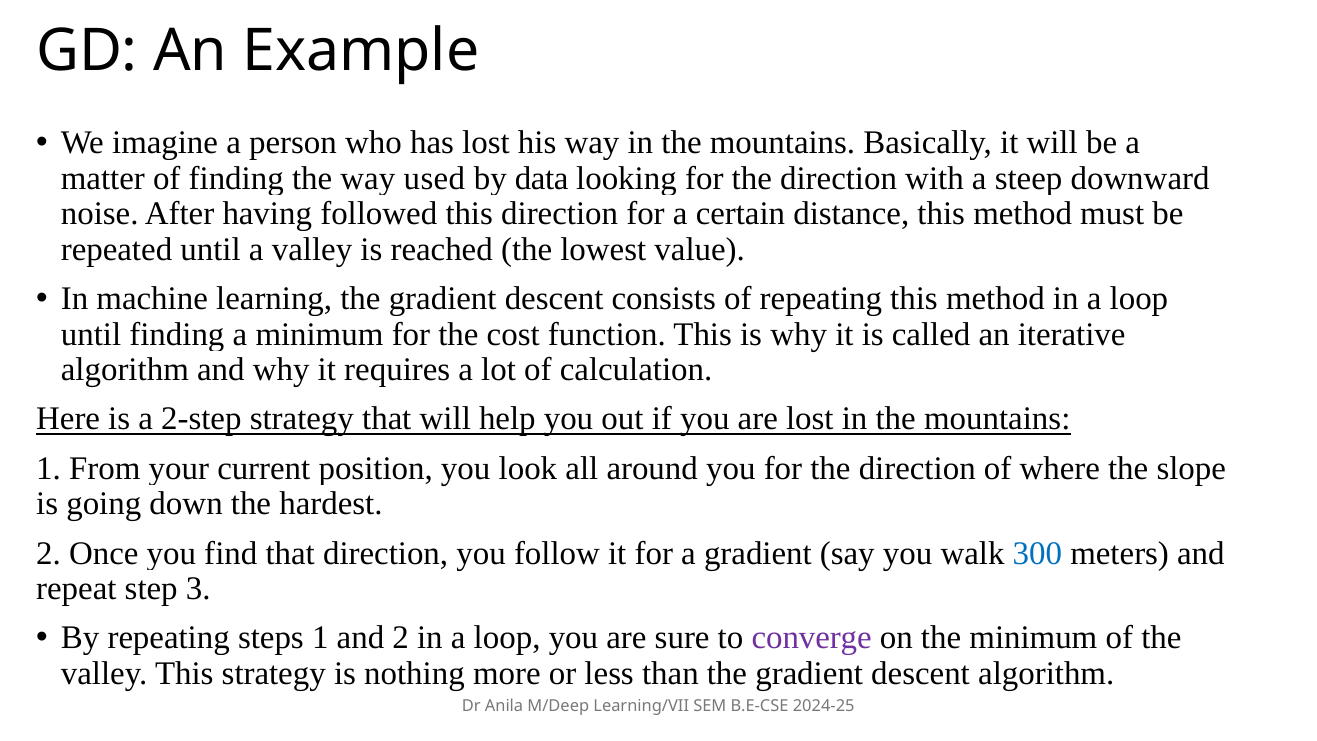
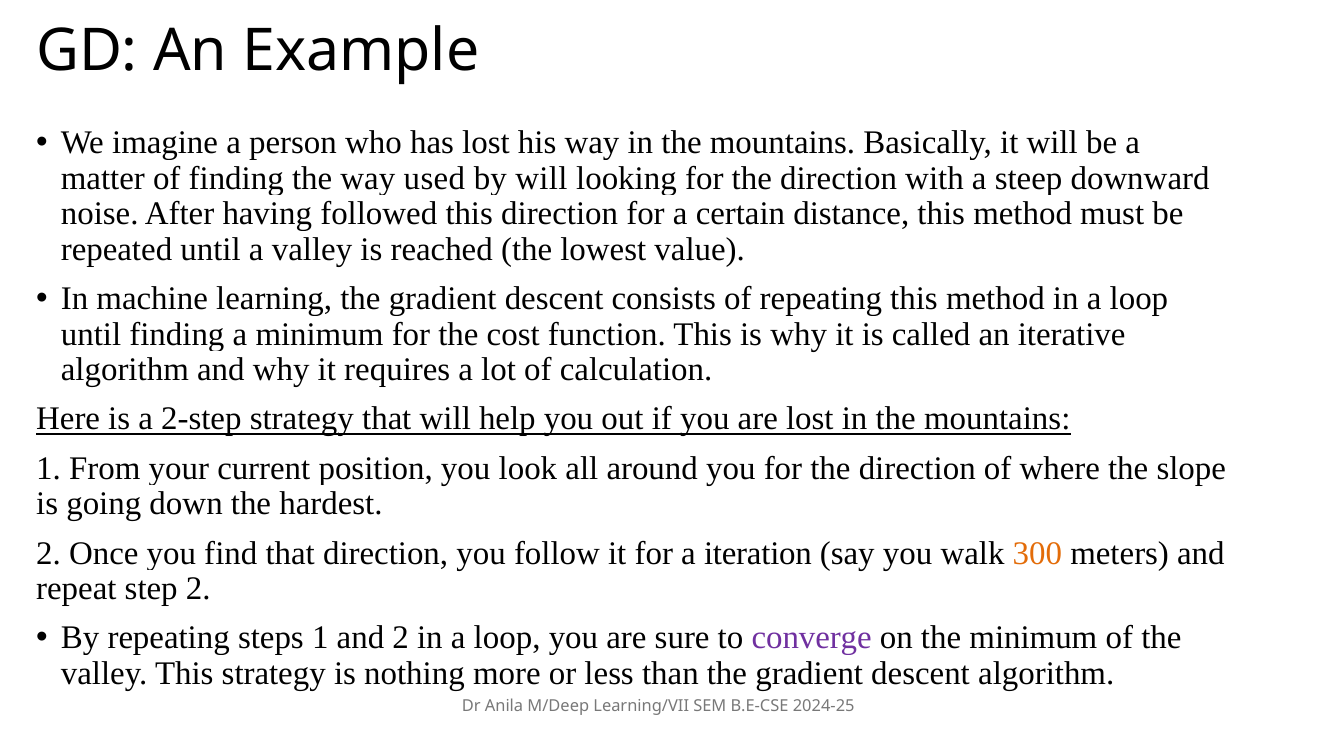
by data: data -> will
a gradient: gradient -> iteration
300 colour: blue -> orange
step 3: 3 -> 2
